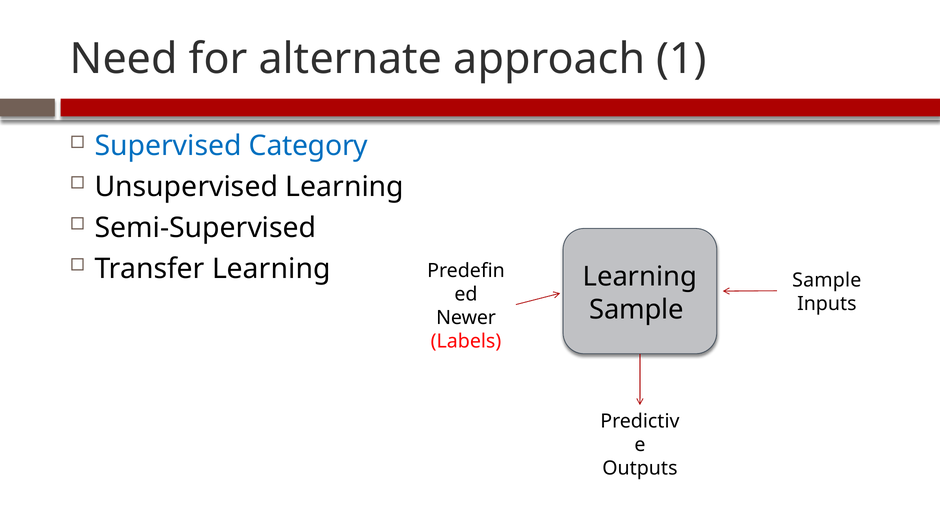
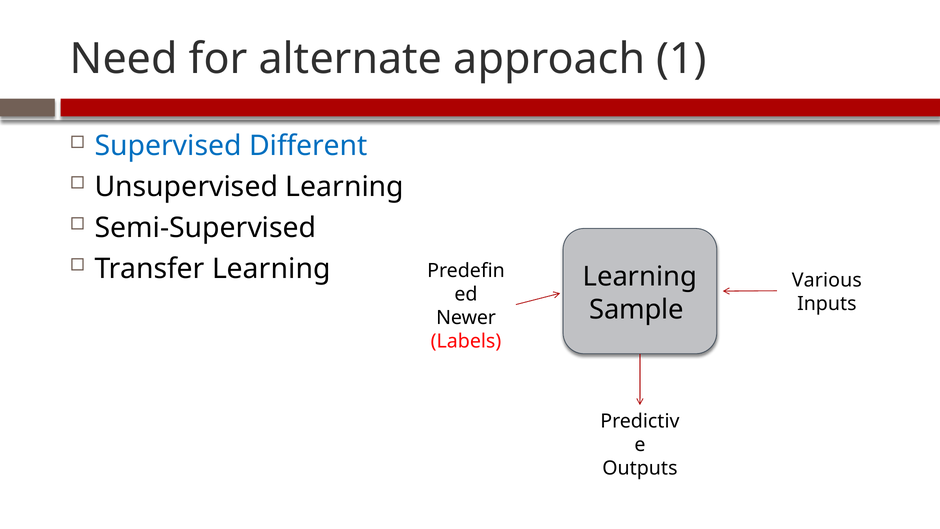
Category: Category -> Different
Sample at (827, 280): Sample -> Various
